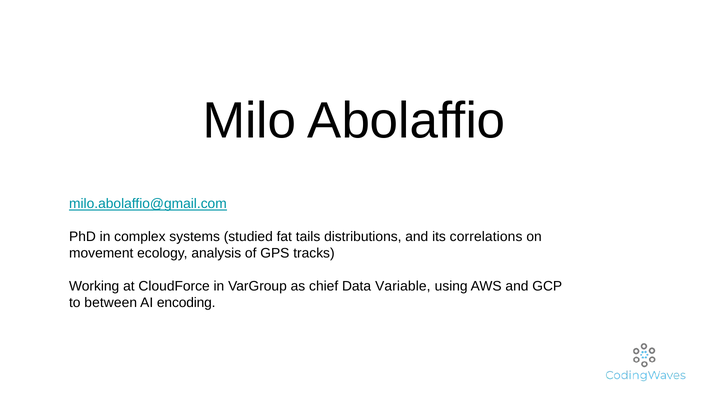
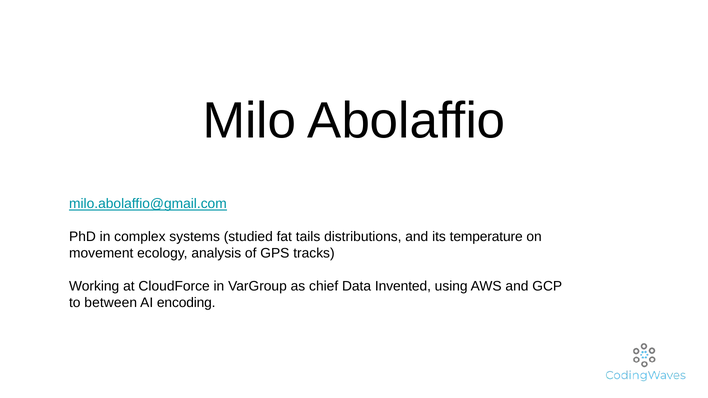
correlations: correlations -> temperature
Variable: Variable -> Invented
